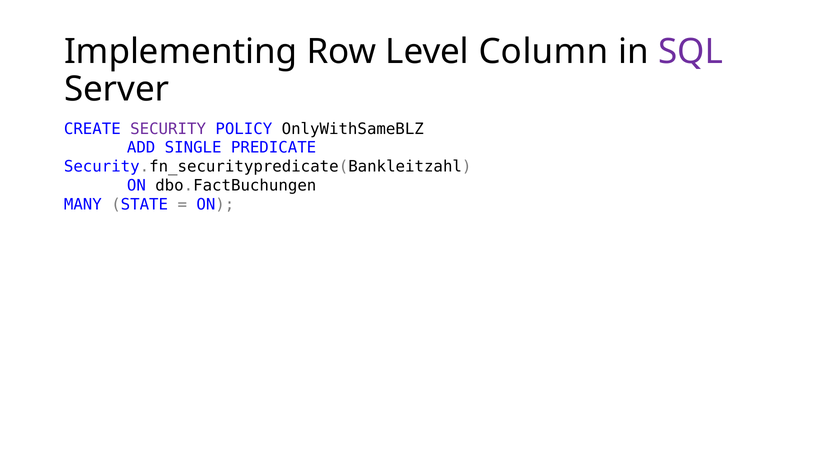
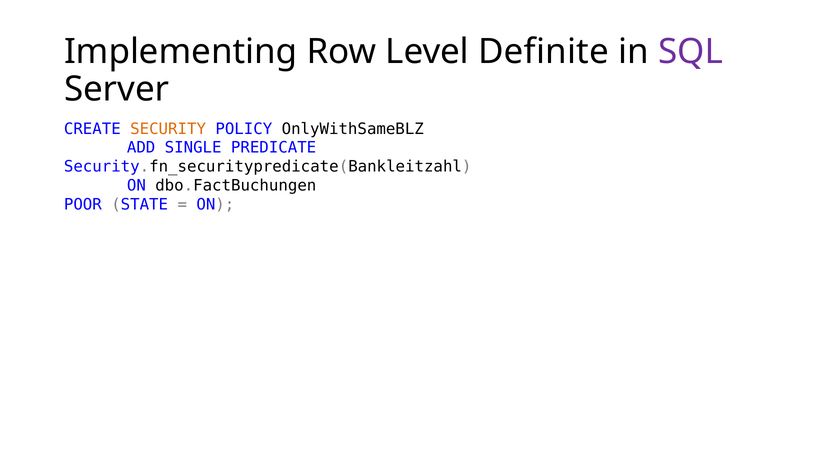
Column: Column -> Definite
SECURITY colour: purple -> orange
MANY: MANY -> POOR
